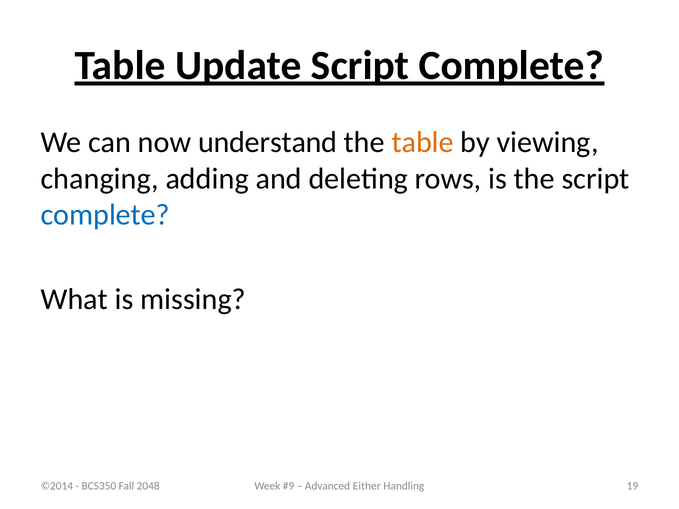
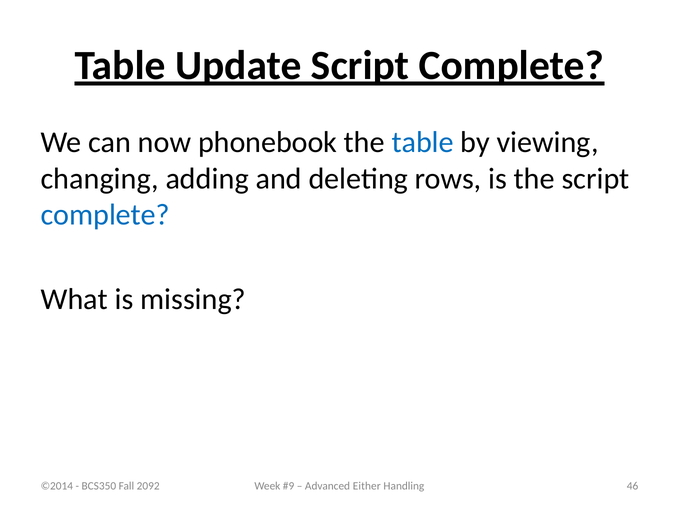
understand: understand -> phonebook
table at (423, 142) colour: orange -> blue
19: 19 -> 46
2048: 2048 -> 2092
